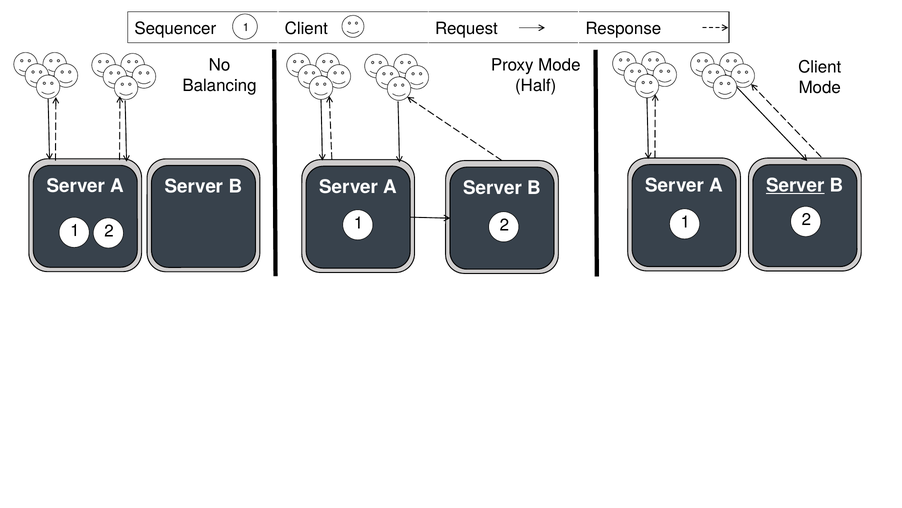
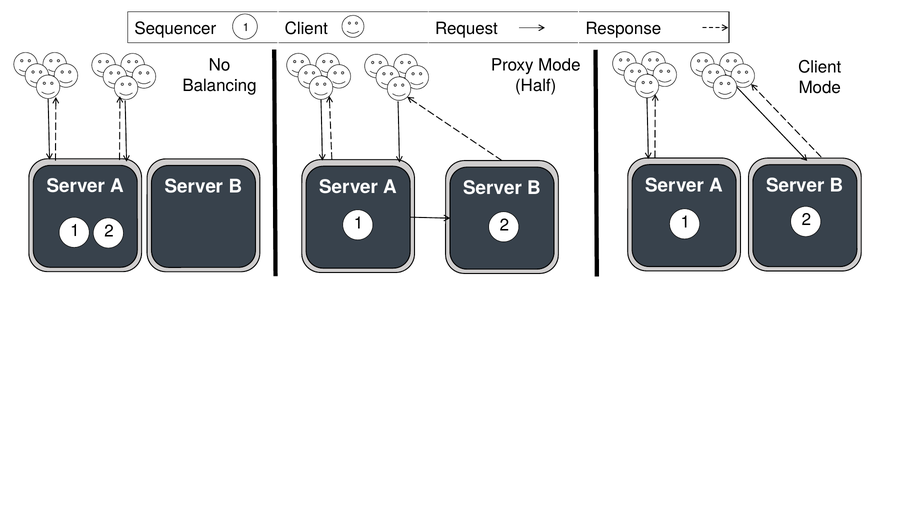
Server at (795, 185) underline: present -> none
